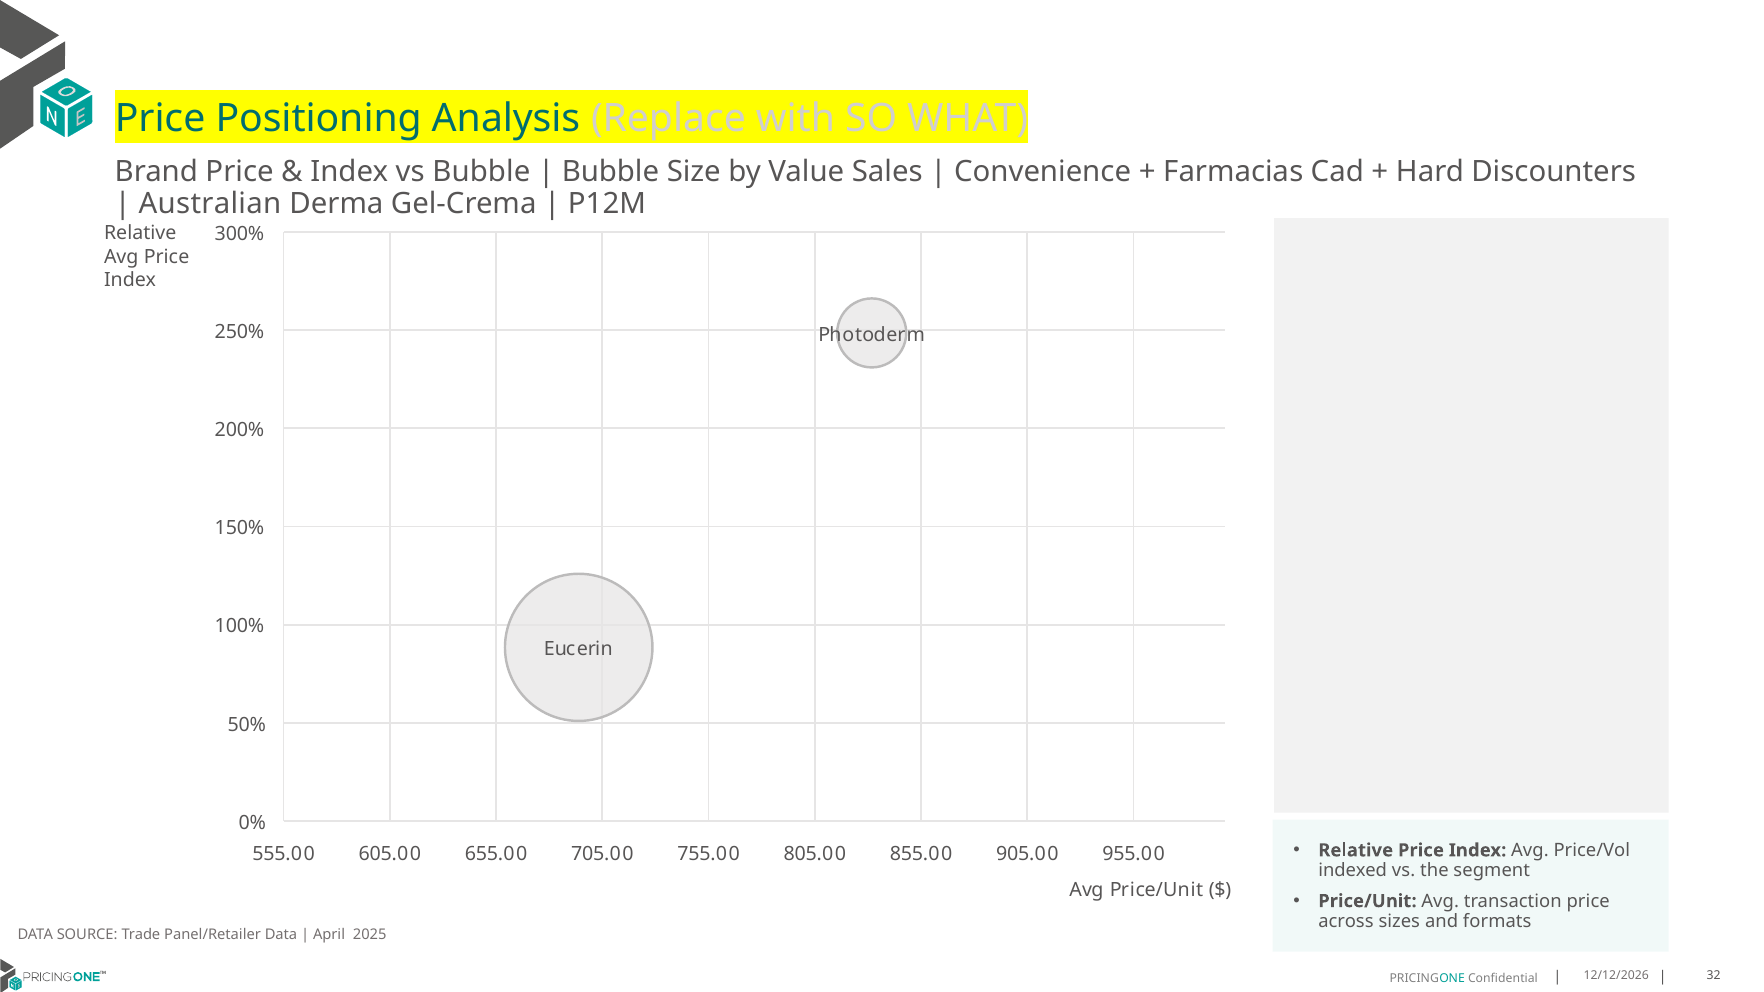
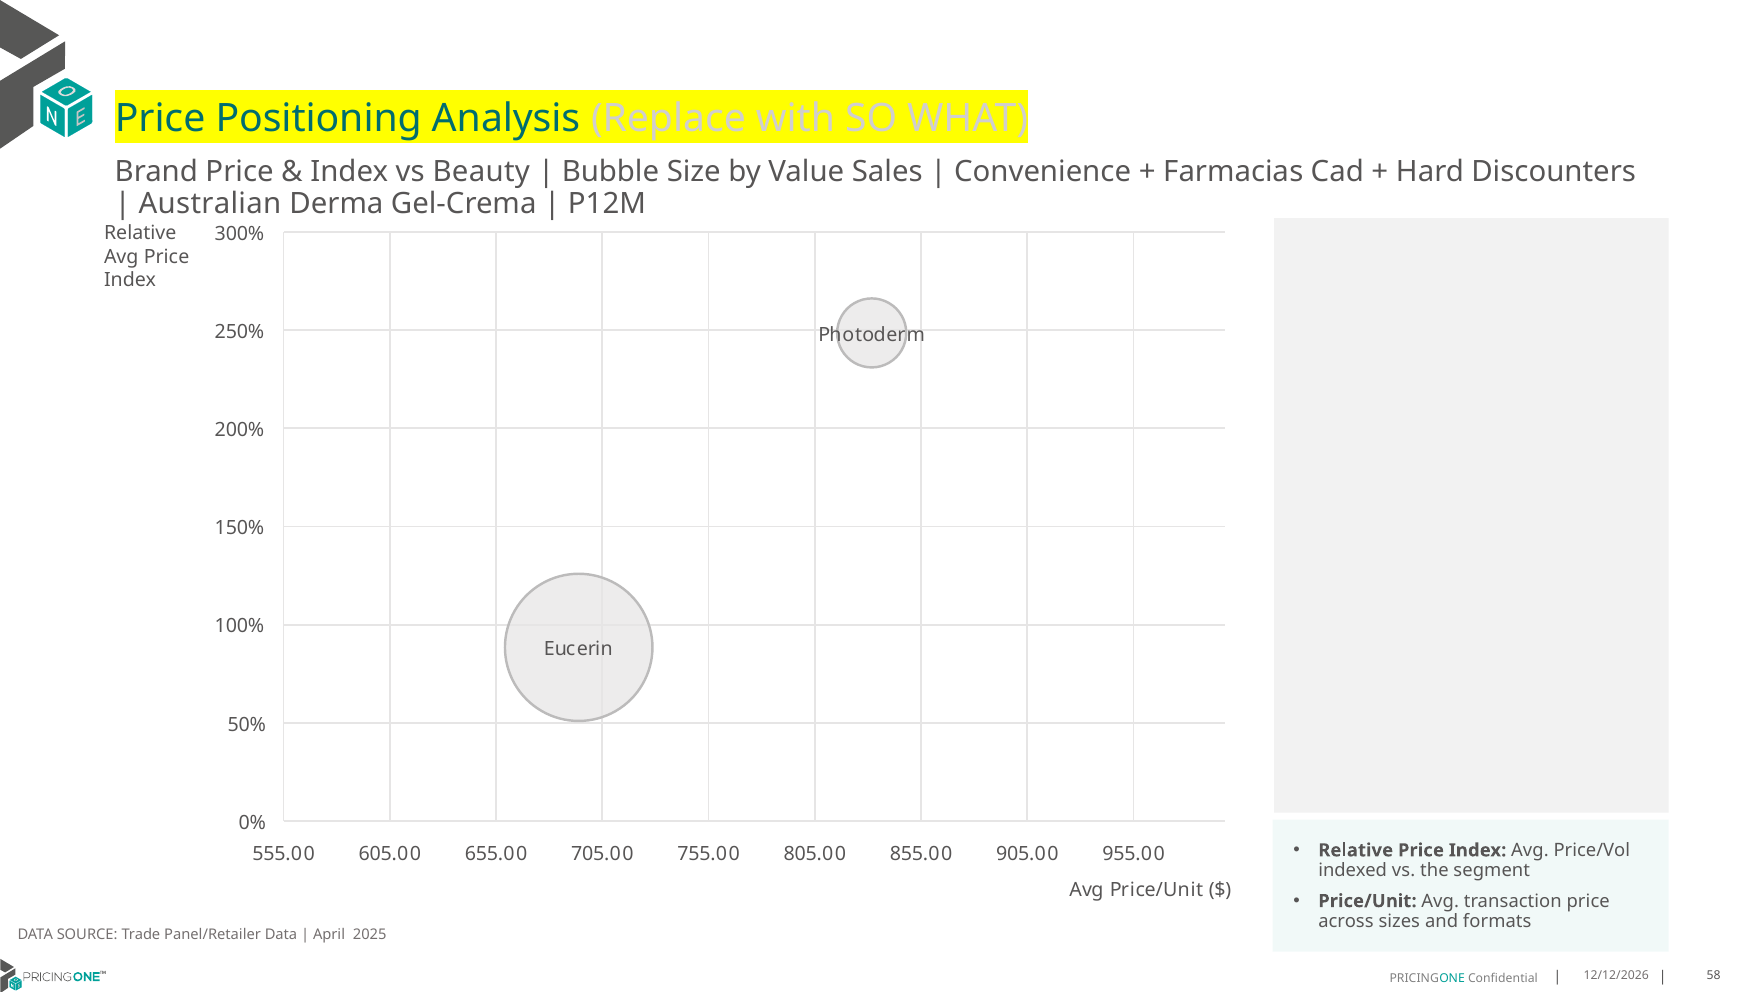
vs Bubble: Bubble -> Beauty
32: 32 -> 58
